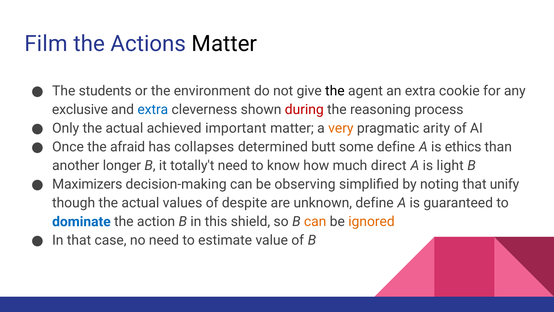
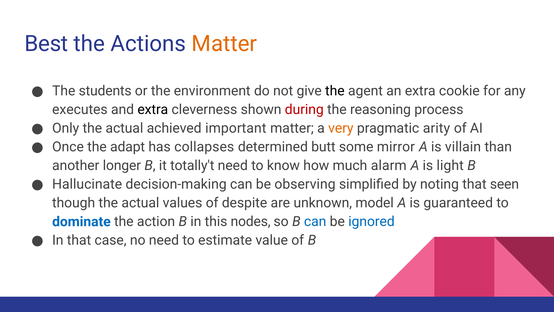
Film: Film -> Best
Matter at (224, 44) colour: black -> orange
exclusive: exclusive -> executes
extra at (153, 109) colour: blue -> black
afraid: afraid -> adapt
some define: define -> mirror
ethics: ethics -> villain
direct: direct -> alarm
Maximizers: Maximizers -> Hallucinate
unify: unify -> seen
unknown define: define -> model
shield: shield -> nodes
can at (315, 221) colour: orange -> blue
ignored colour: orange -> blue
